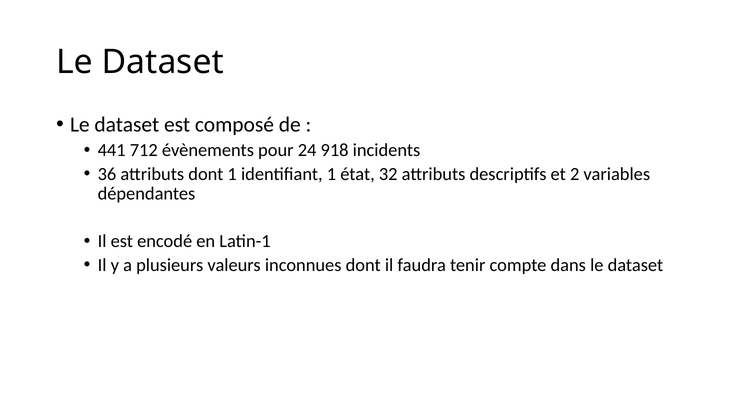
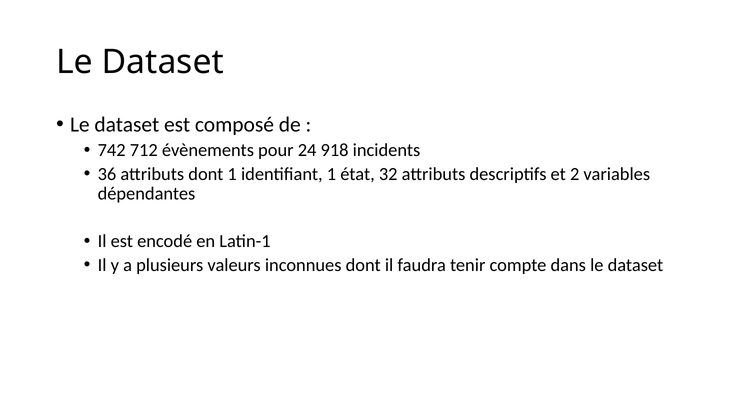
441: 441 -> 742
